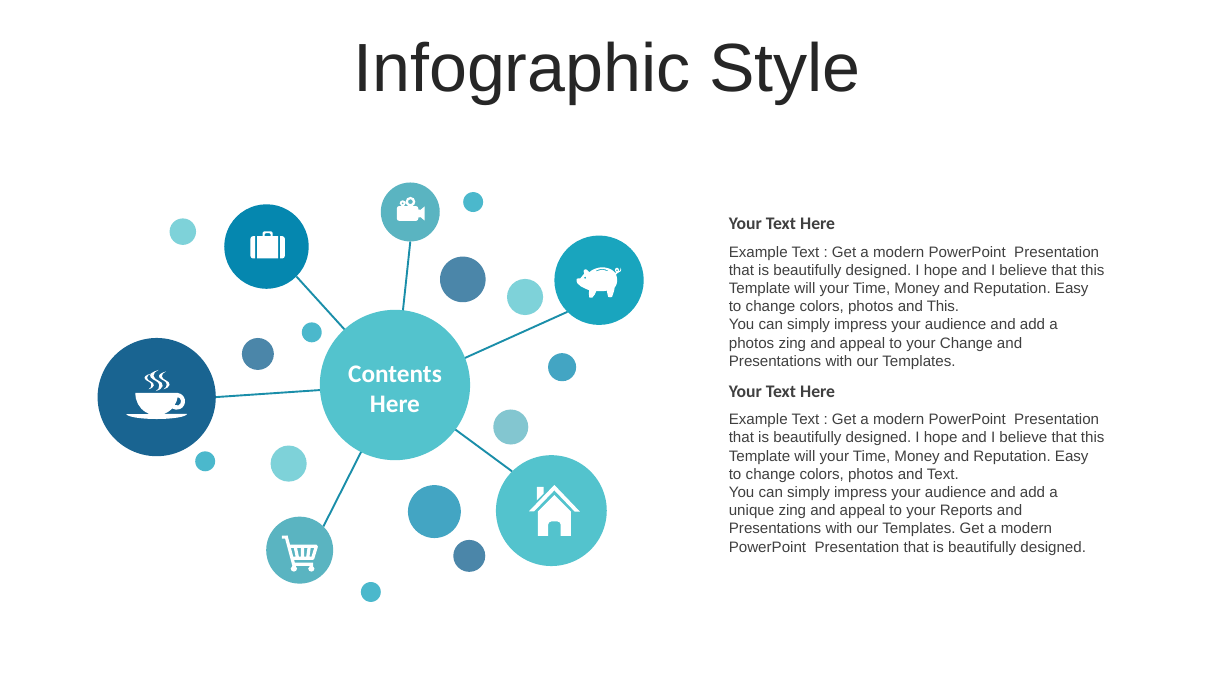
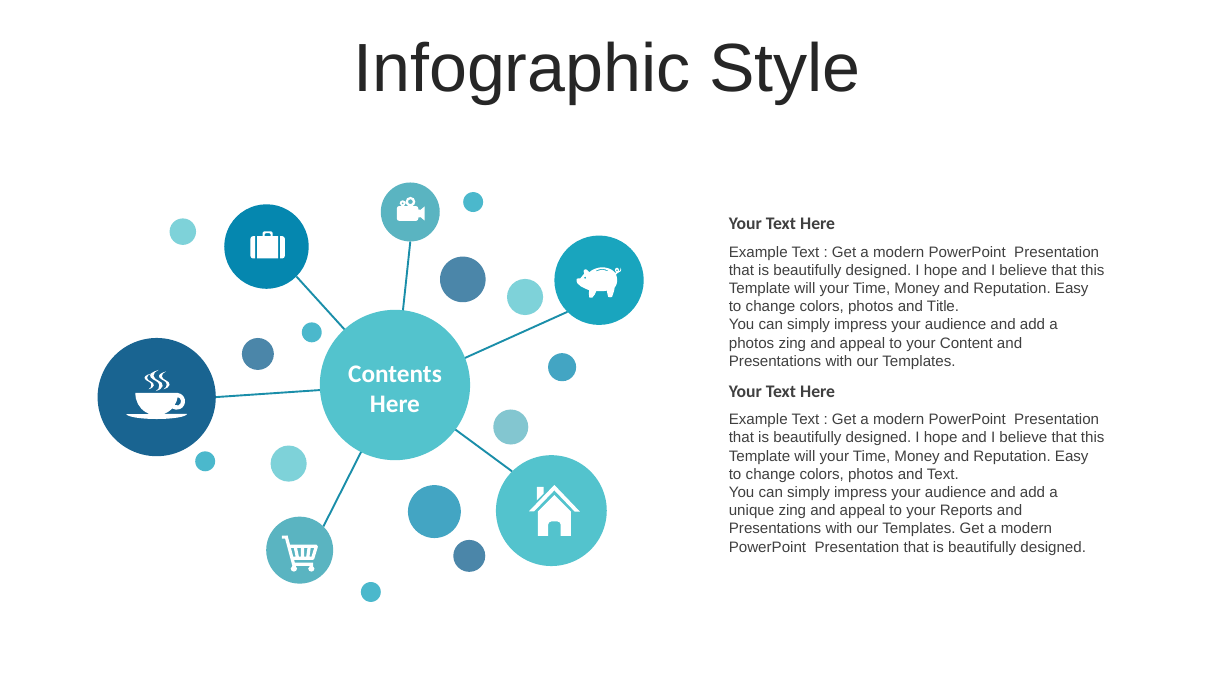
and This: This -> Title
your Change: Change -> Content
